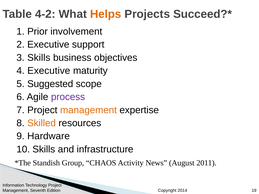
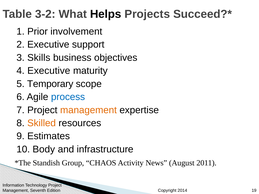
4-2: 4-2 -> 3-2
Helps colour: orange -> black
Suggested: Suggested -> Temporary
process colour: purple -> blue
Hardware: Hardware -> Estimates
10 Skills: Skills -> Body
